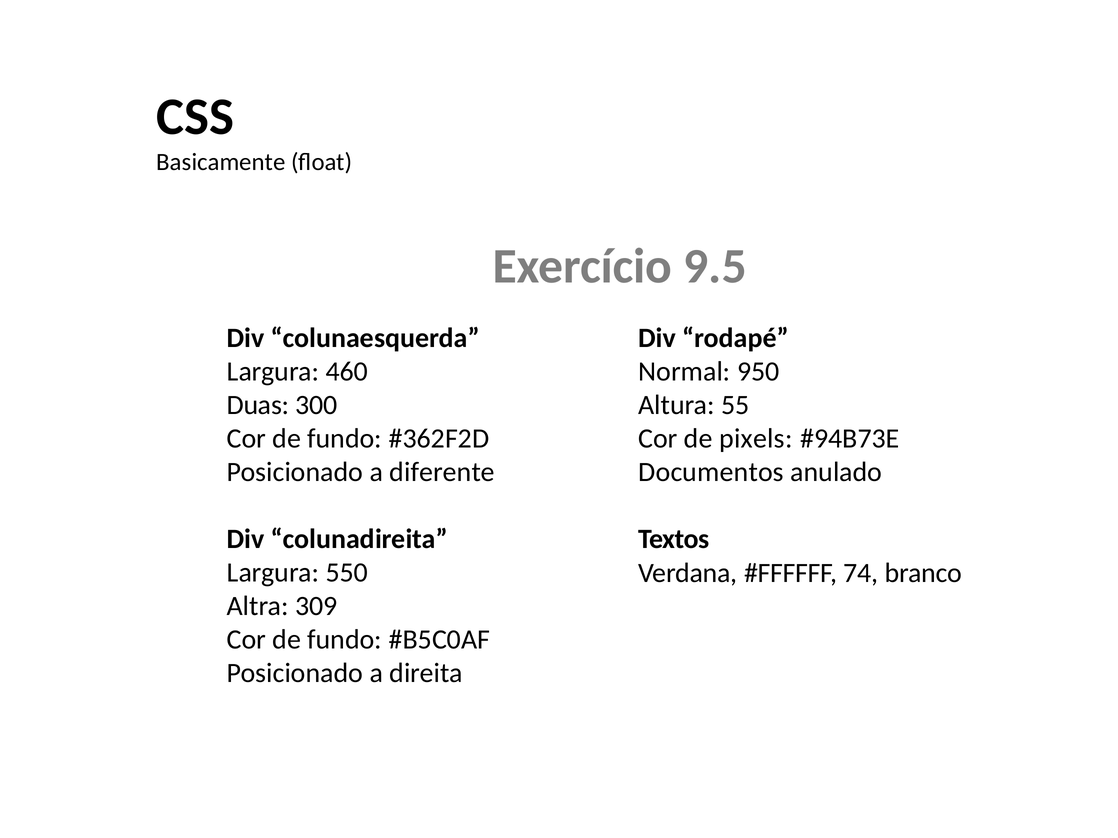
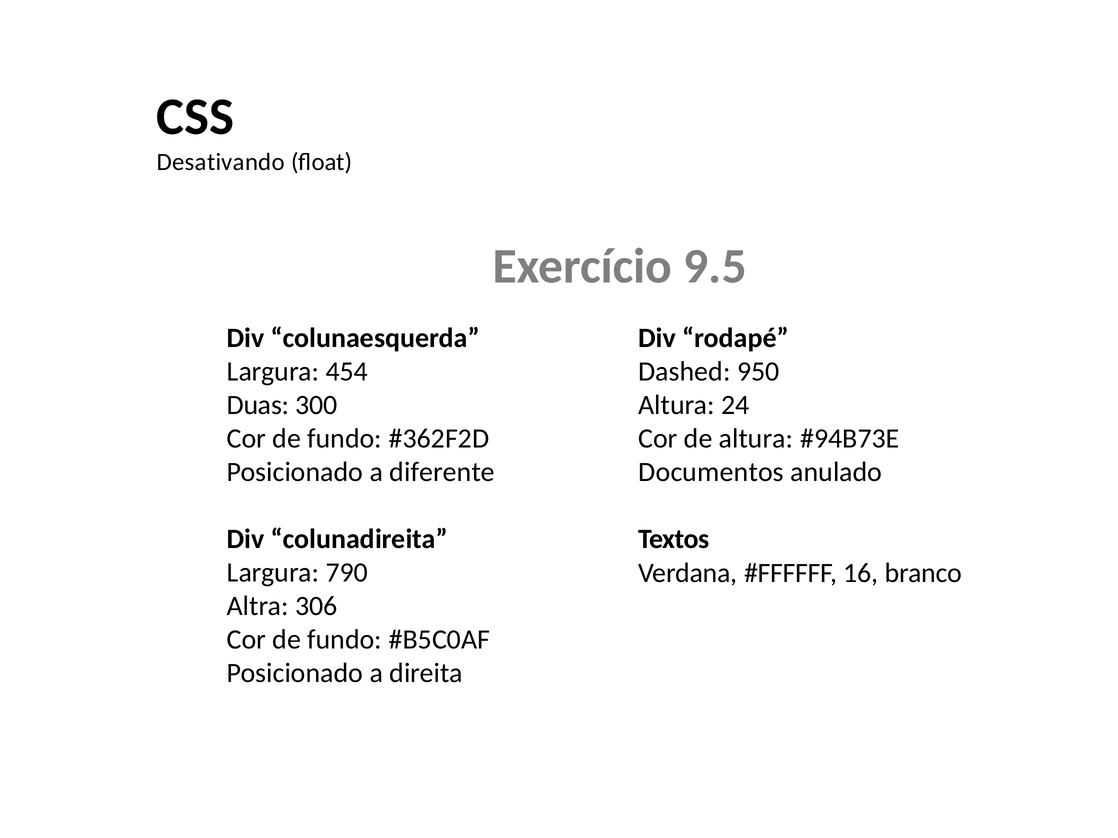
Basicamente: Basicamente -> Desativando
460: 460 -> 454
Normal: Normal -> Dashed
55: 55 -> 24
de pixels: pixels -> altura
550: 550 -> 790
74: 74 -> 16
309: 309 -> 306
